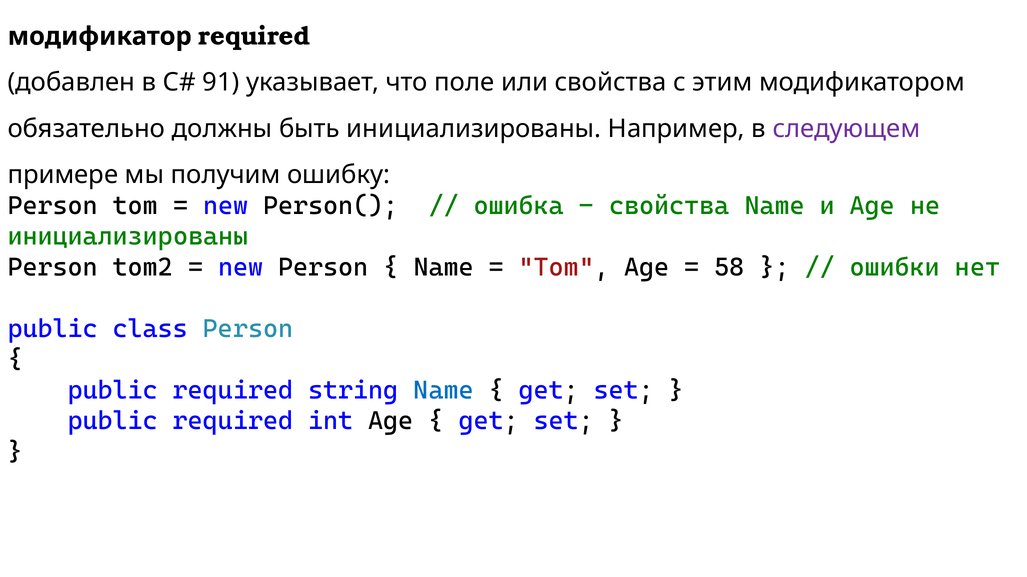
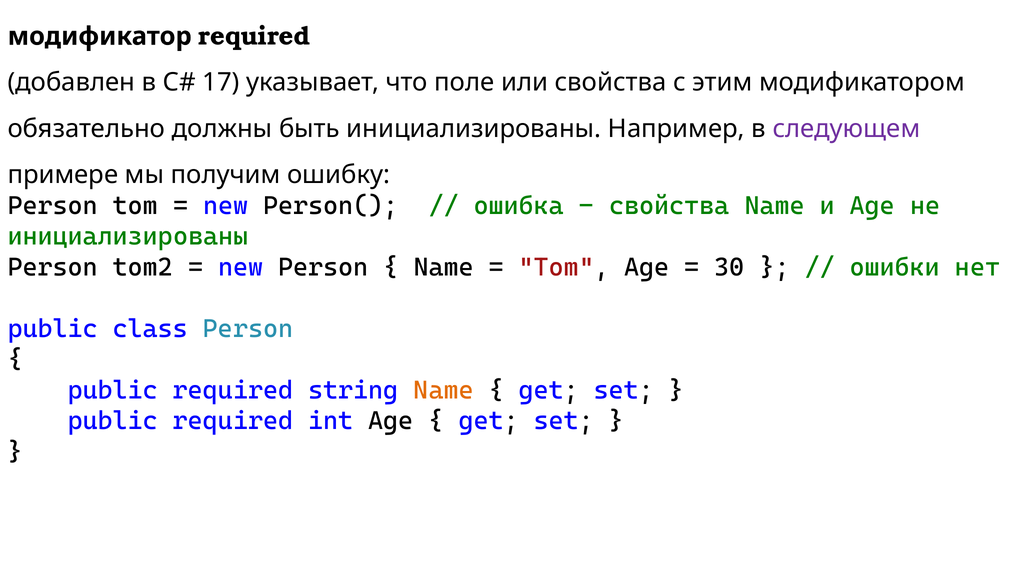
91: 91 -> 17
58: 58 -> 30
Name at (444, 391) colour: blue -> orange
